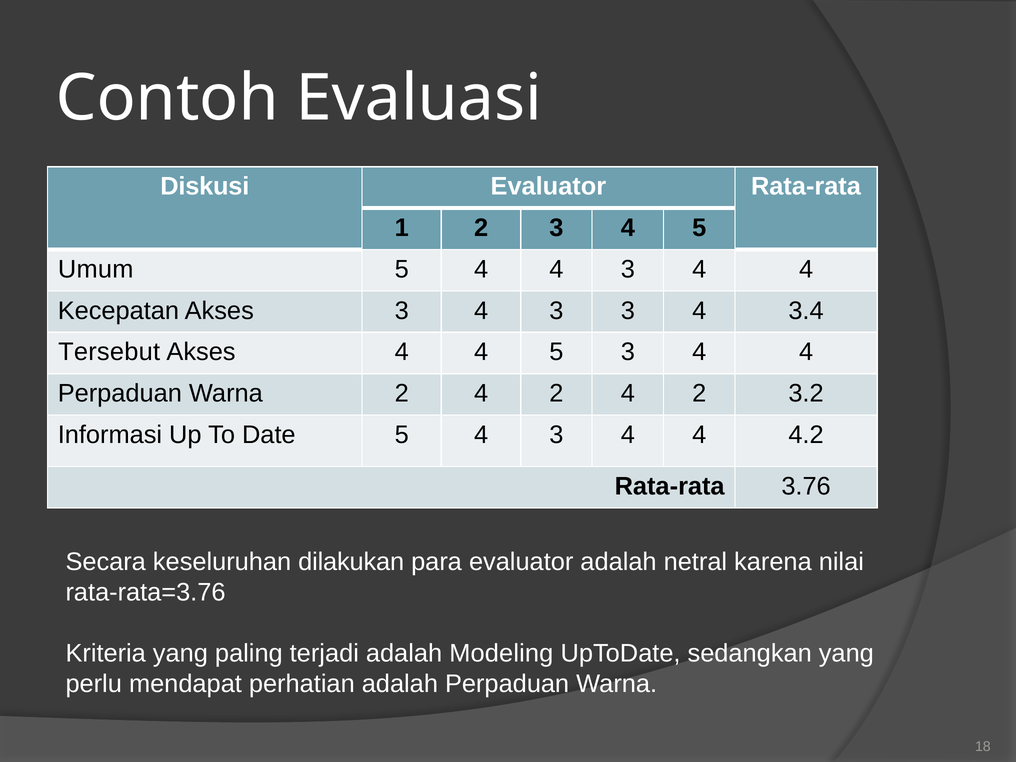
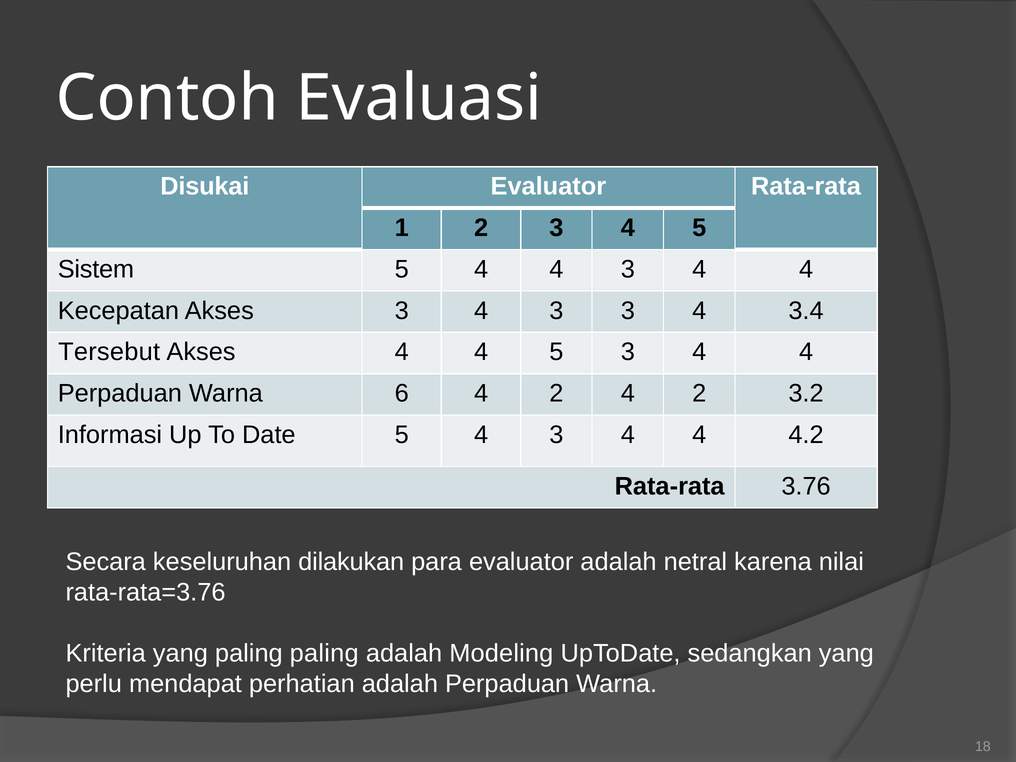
Diskusi: Diskusi -> Disukai
Umum: Umum -> Sistem
Warna 2: 2 -> 6
paling terjadi: terjadi -> paling
